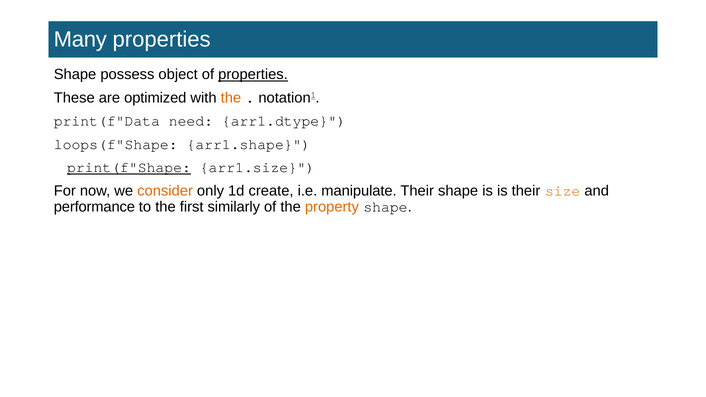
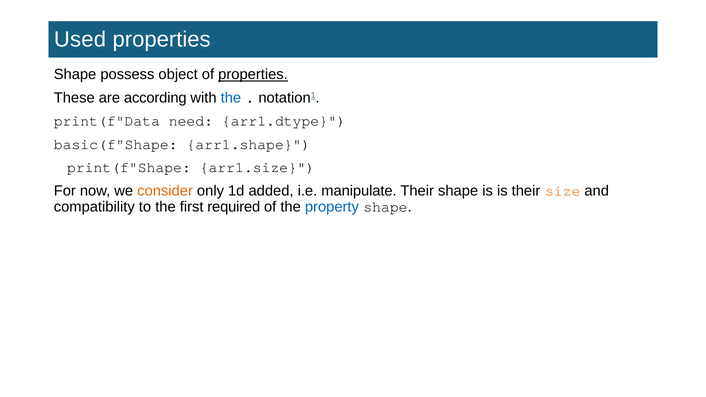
Many: Many -> Used
optimized: optimized -> according
the at (231, 98) colour: orange -> blue
loops(f"Shape: loops(f"Shape -> basic(f"Shape
print(f"Shape underline: present -> none
create: create -> added
performance: performance -> compatibility
similarly: similarly -> required
property colour: orange -> blue
